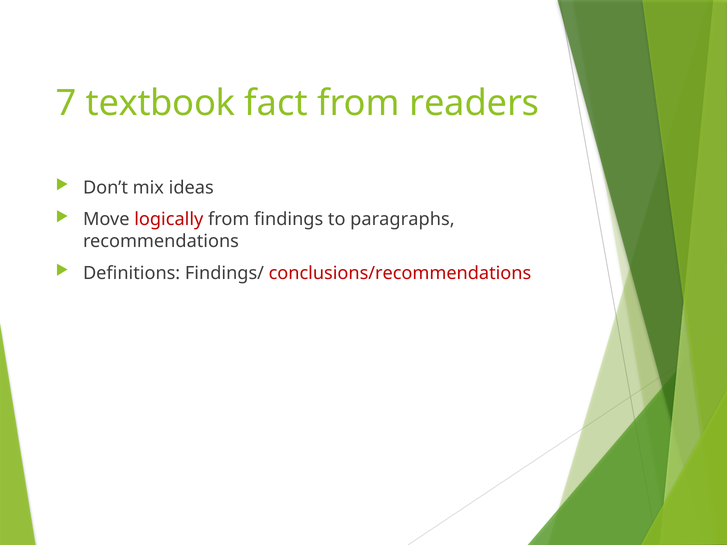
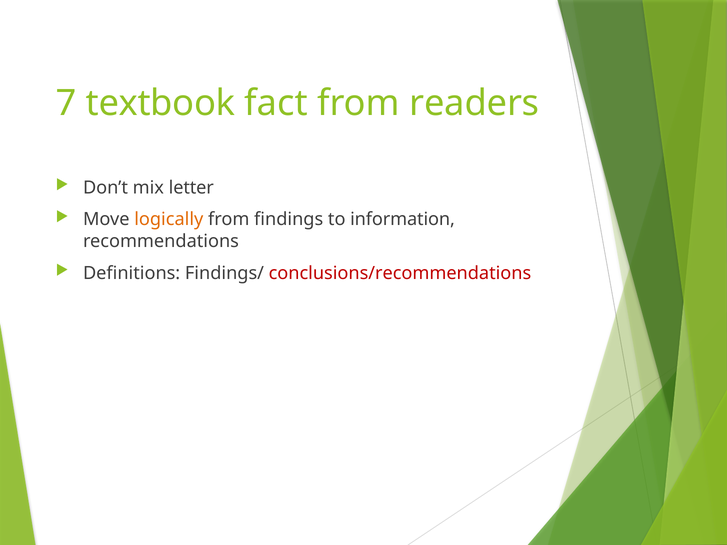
ideas: ideas -> letter
logically colour: red -> orange
paragraphs: paragraphs -> information
